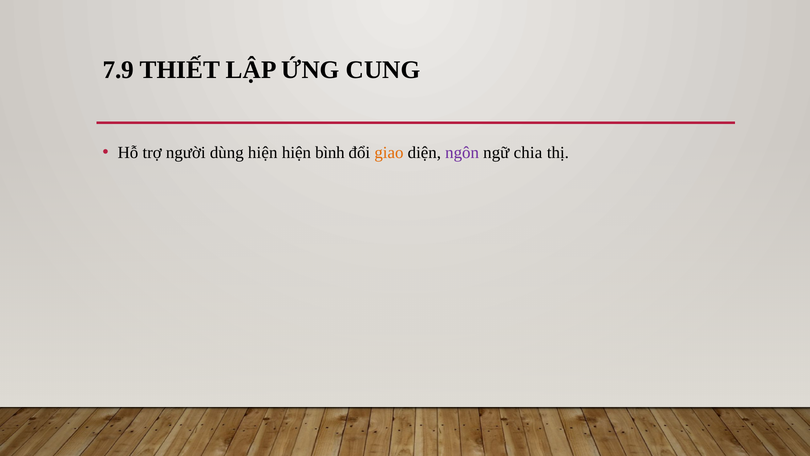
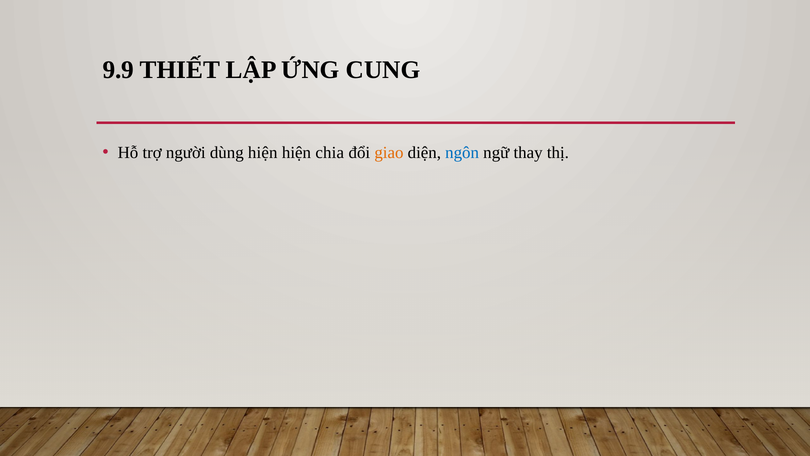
7.9: 7.9 -> 9.9
bình: bình -> chia
ngôn colour: purple -> blue
chia: chia -> thay
